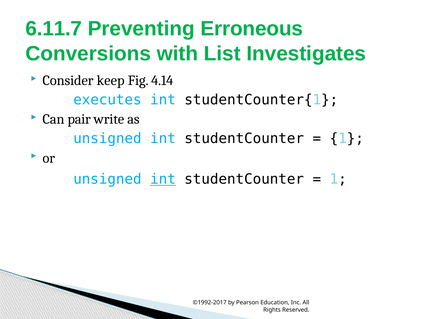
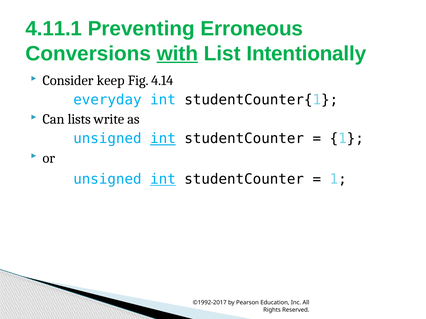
6.11.7: 6.11.7 -> 4.11.1
with underline: none -> present
Investigates: Investigates -> Intentionally
executes: executes -> everyday
pair: pair -> lists
int at (163, 139) underline: none -> present
